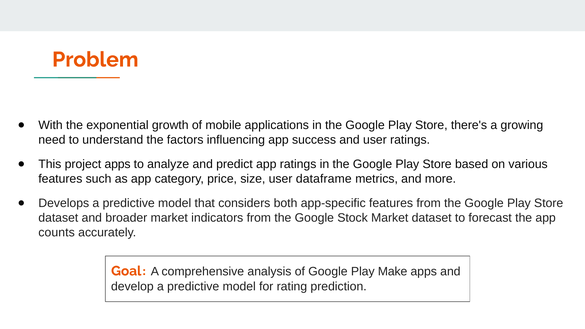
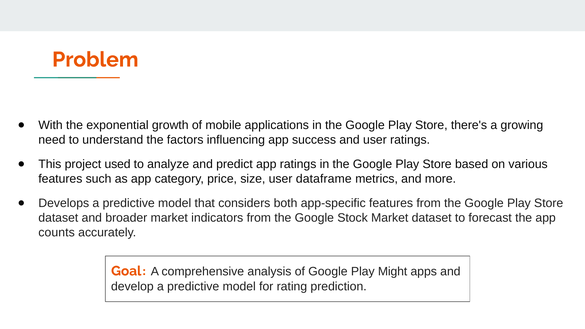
project apps: apps -> used
Make: Make -> Might
